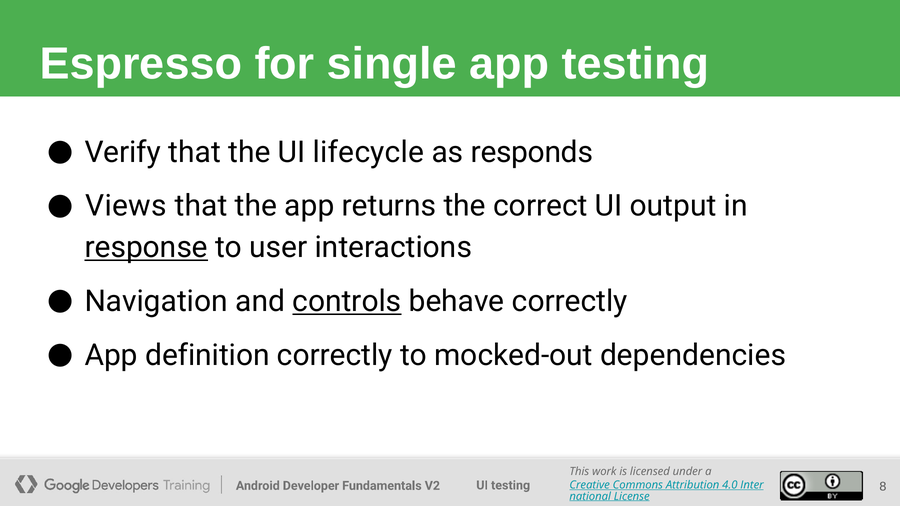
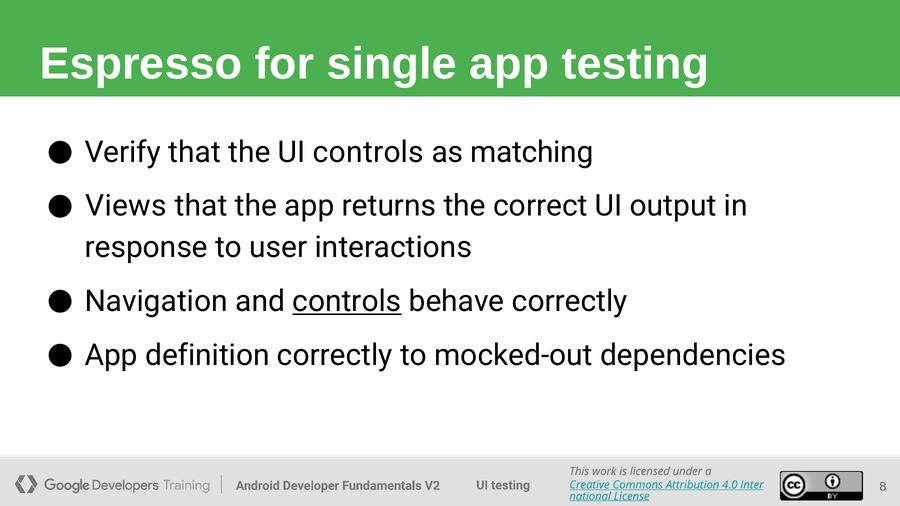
UI lifecycle: lifecycle -> controls
responds: responds -> matching
response underline: present -> none
